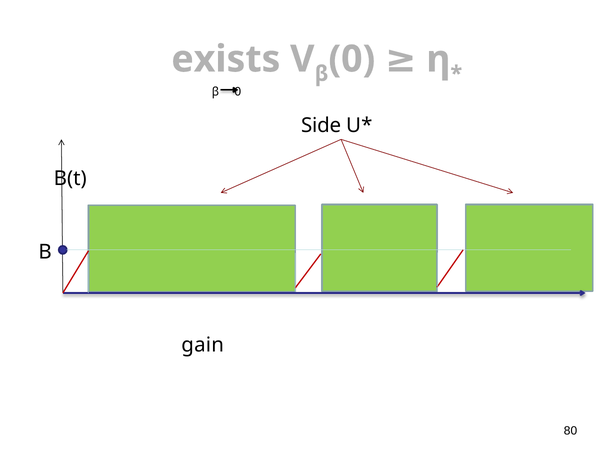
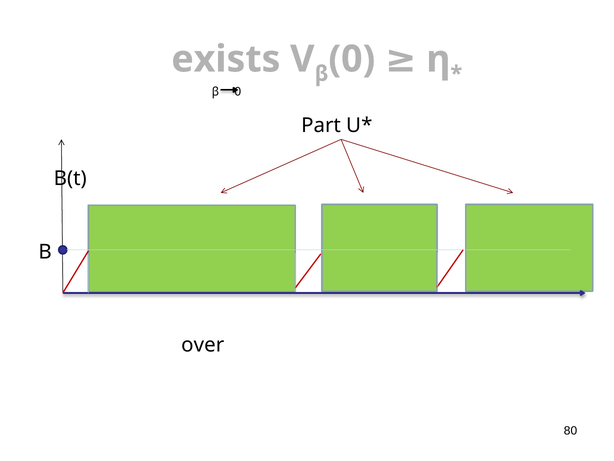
Side: Side -> Part
gain: gain -> over
